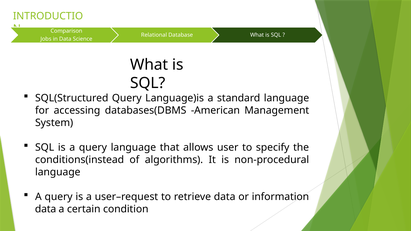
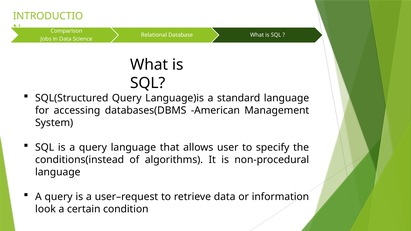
data at (46, 209): data -> look
